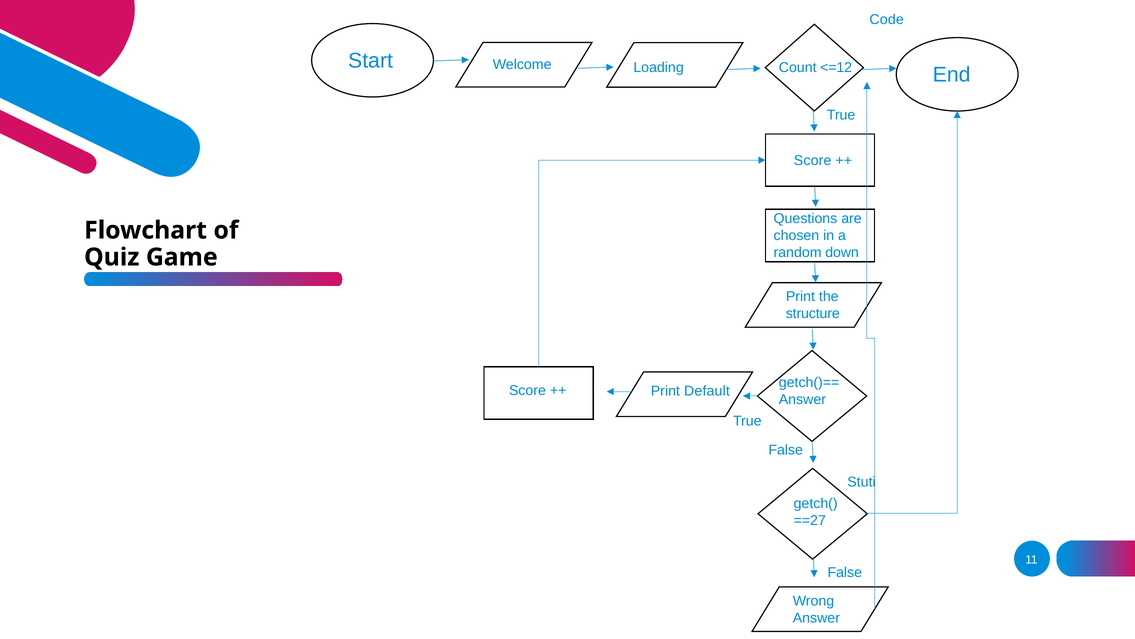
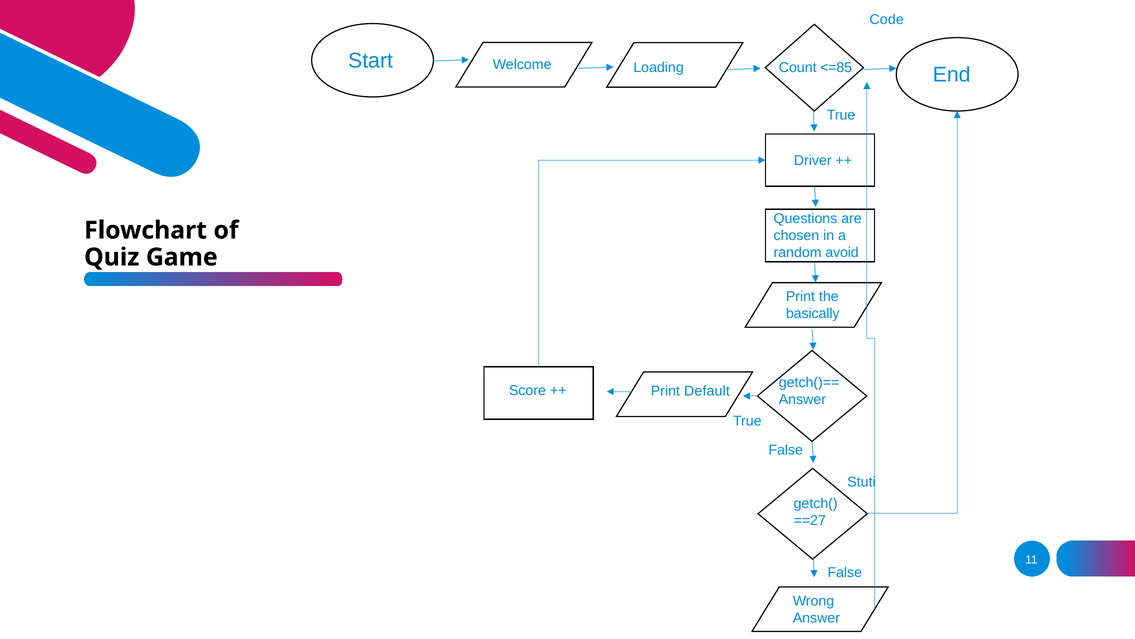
<=12: <=12 -> <=85
Score at (813, 160): Score -> Driver
down: down -> avoid
structure: structure -> basically
